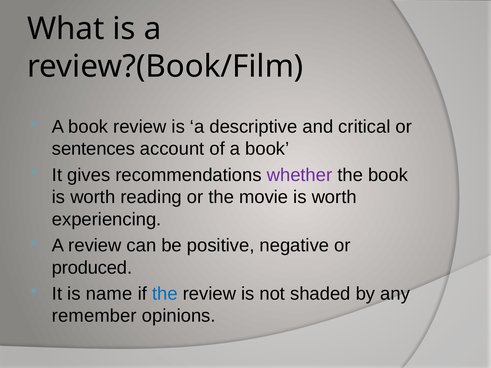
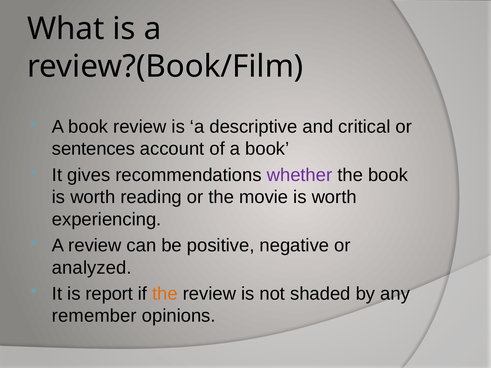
produced: produced -> analyzed
name: name -> report
the at (165, 294) colour: blue -> orange
